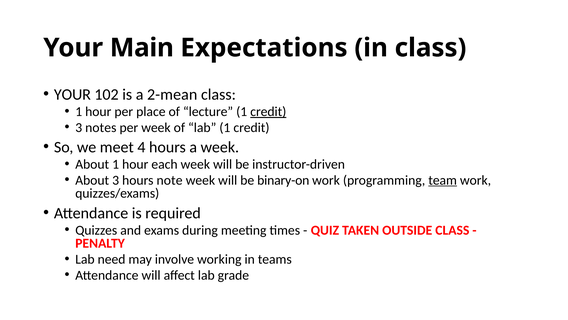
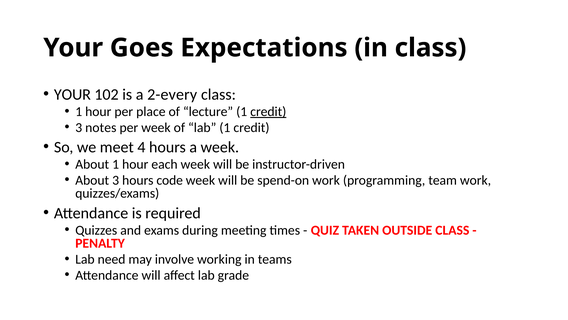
Main: Main -> Goes
2-mean: 2-mean -> 2-every
note: note -> code
binary-on: binary-on -> spend-on
team underline: present -> none
